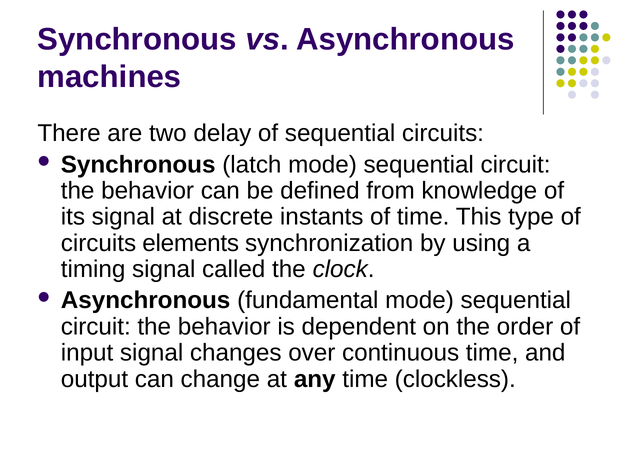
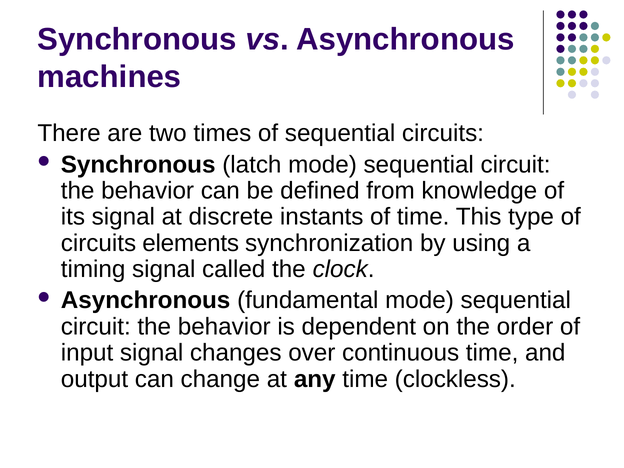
delay: delay -> times
